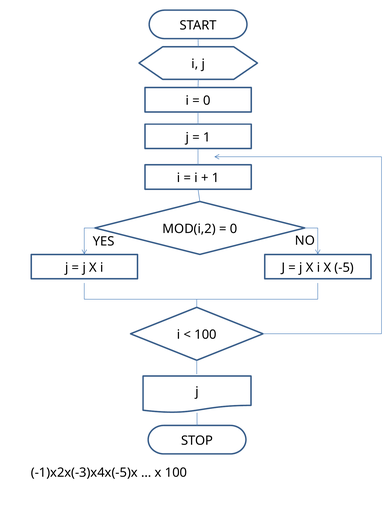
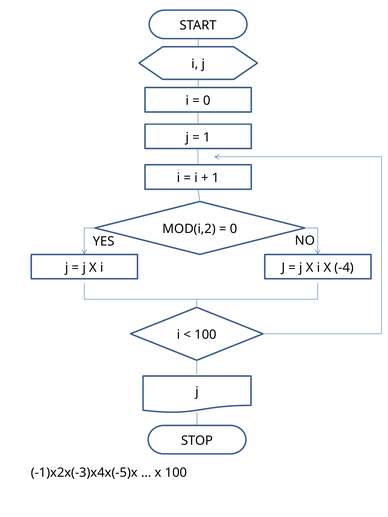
-5: -5 -> -4
